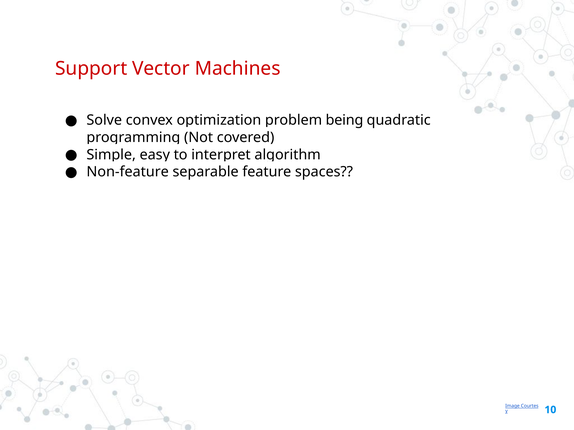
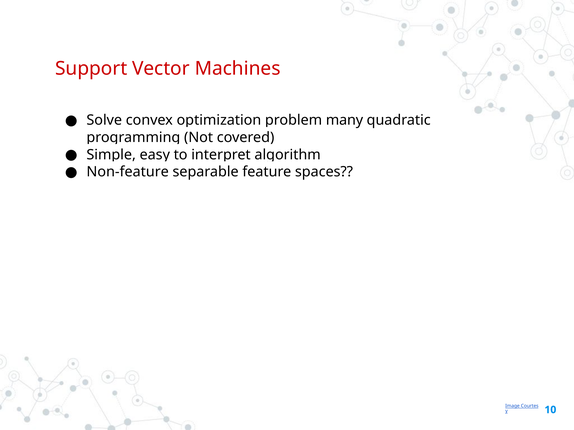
being: being -> many
